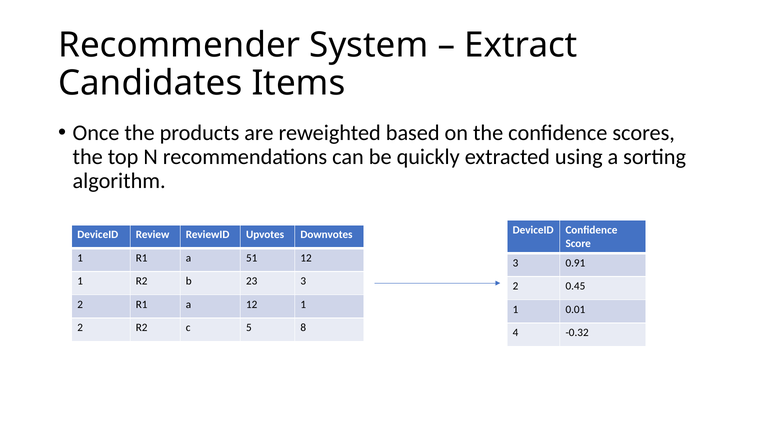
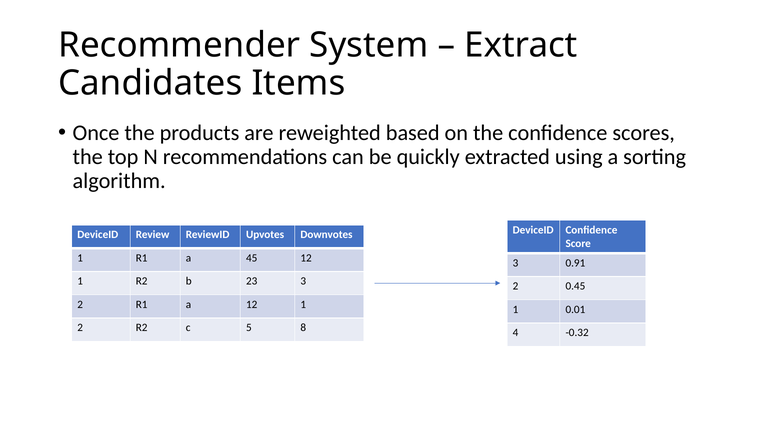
51: 51 -> 45
